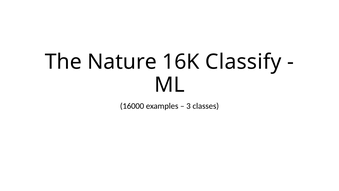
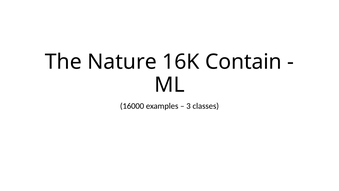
Classify: Classify -> Contain
